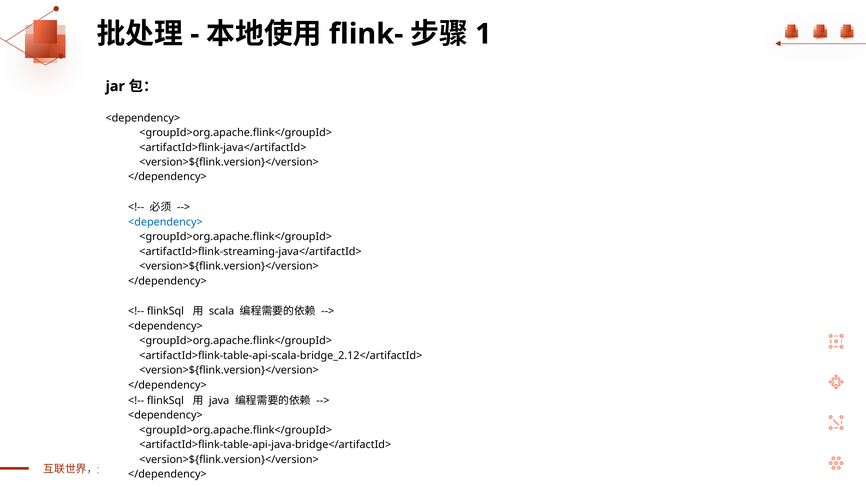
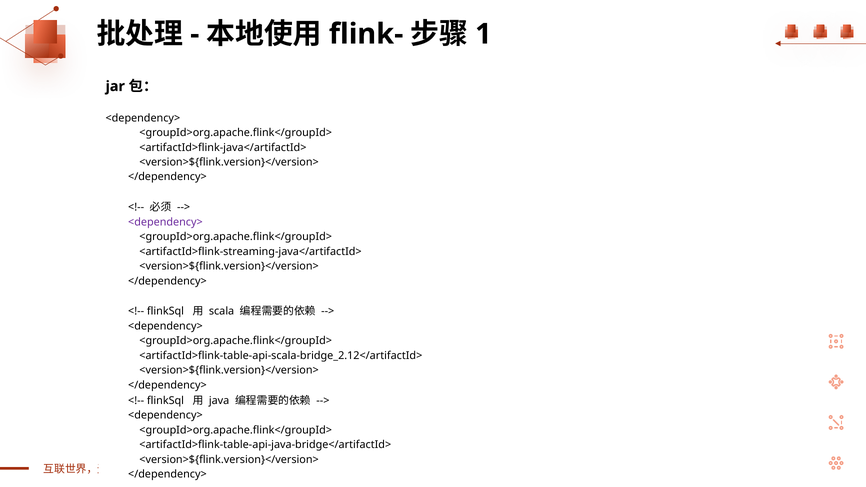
<dependency> at (165, 222) colour: blue -> purple
